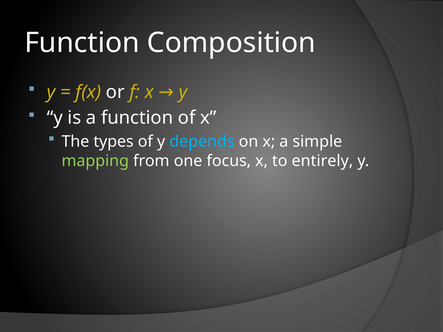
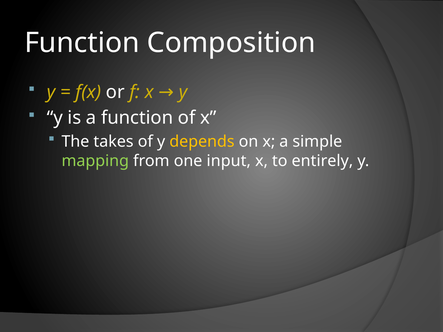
types: types -> takes
depends colour: light blue -> yellow
focus: focus -> input
